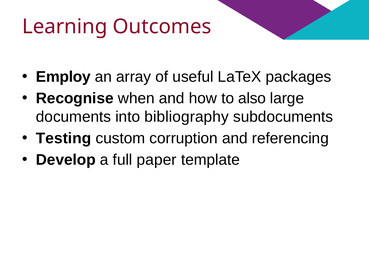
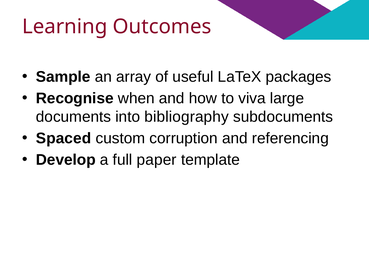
Employ: Employ -> Sample
also: also -> viva
Testing: Testing -> Spaced
